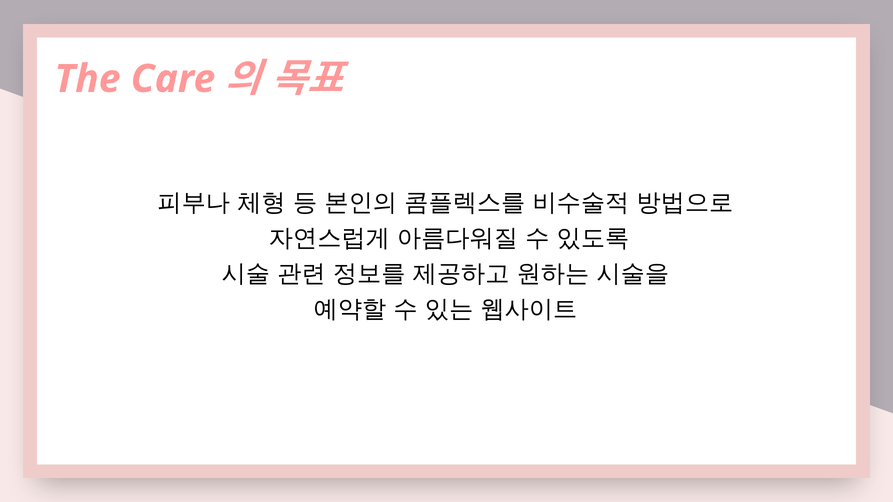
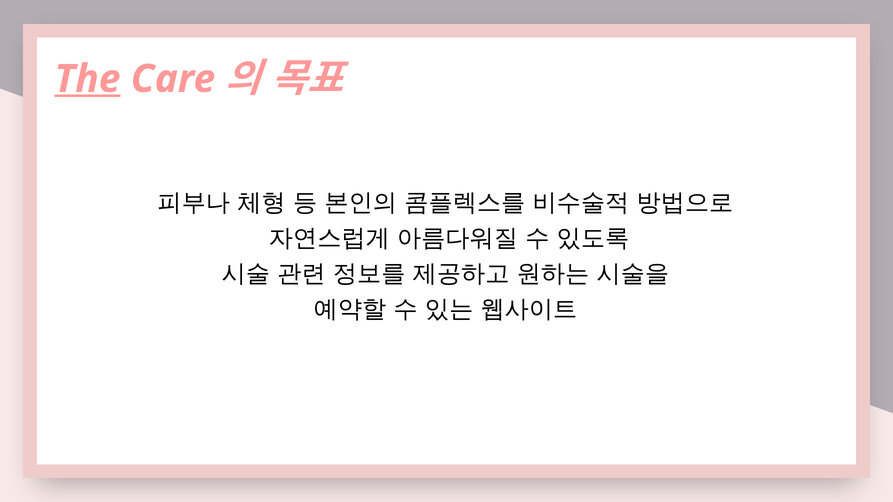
The underline: none -> present
